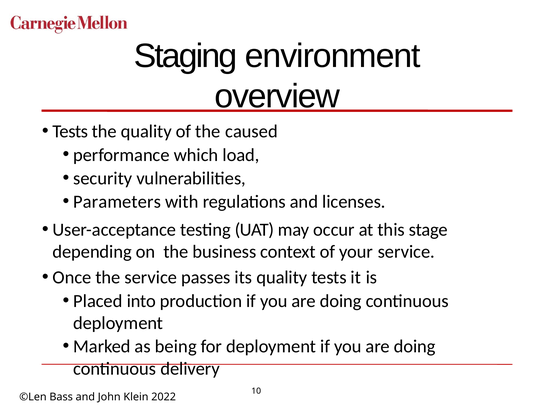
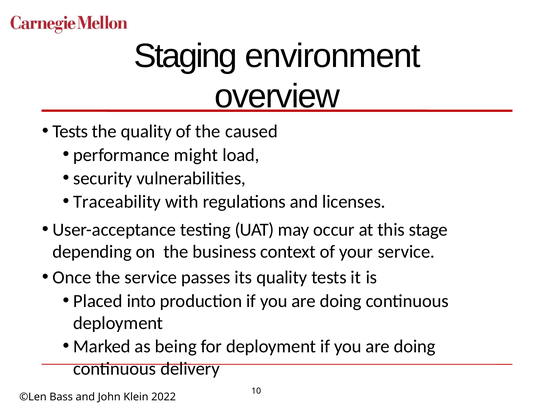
which: which -> might
Parameters: Parameters -> Traceability
